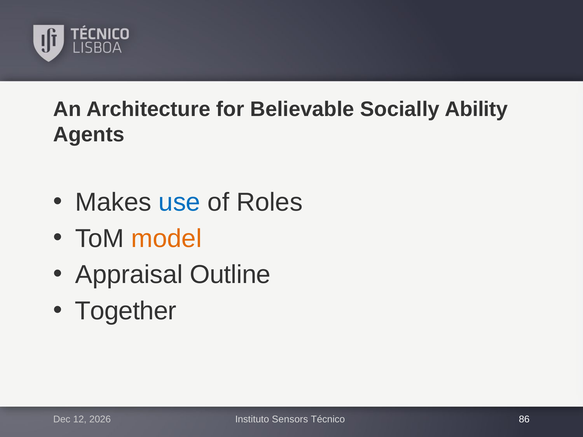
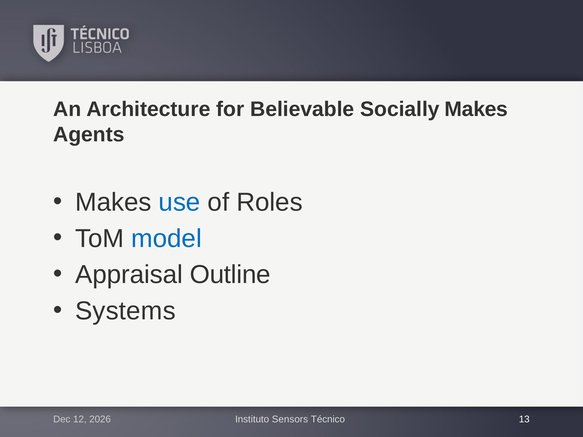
Socially Ability: Ability -> Makes
model colour: orange -> blue
Together: Together -> Systems
86: 86 -> 13
